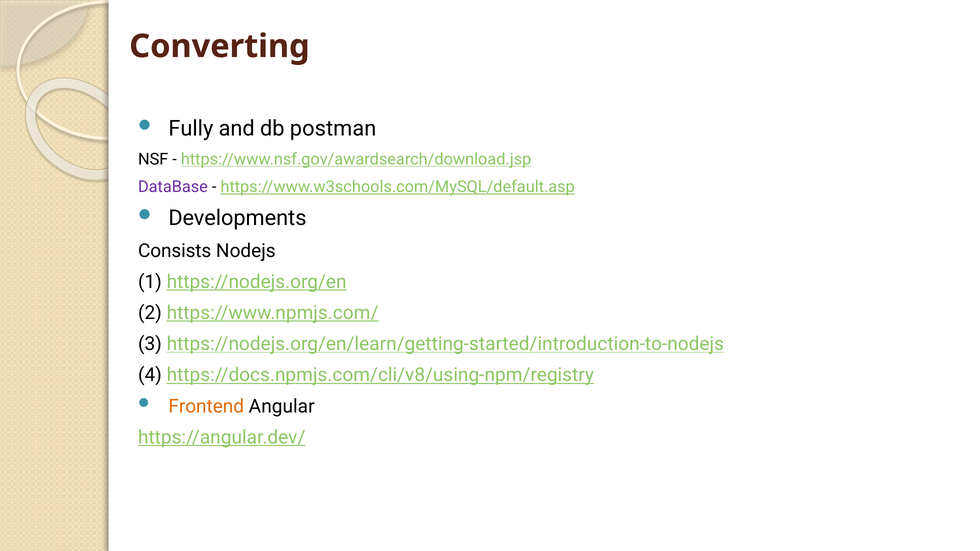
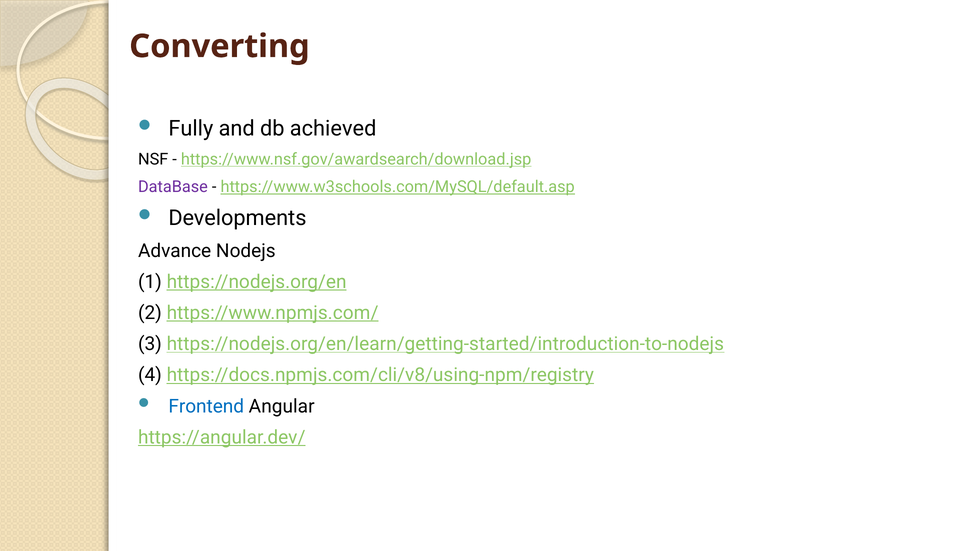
postman: postman -> achieved
Consists: Consists -> Advance
Frontend colour: orange -> blue
